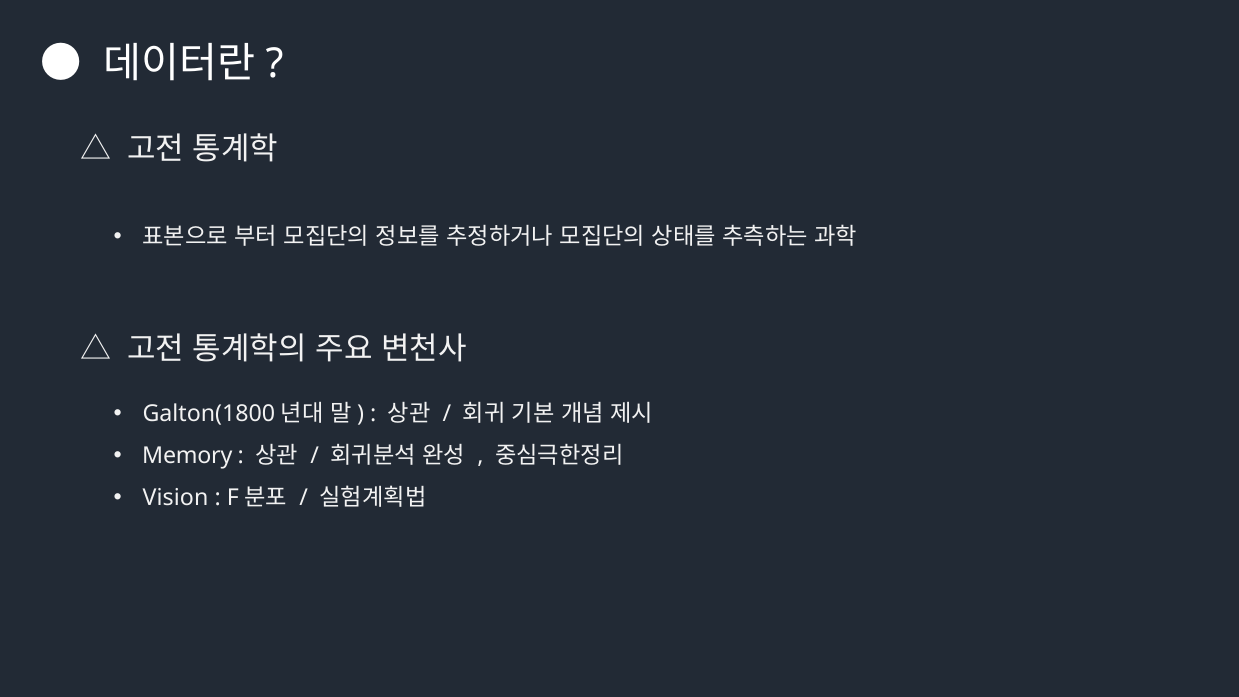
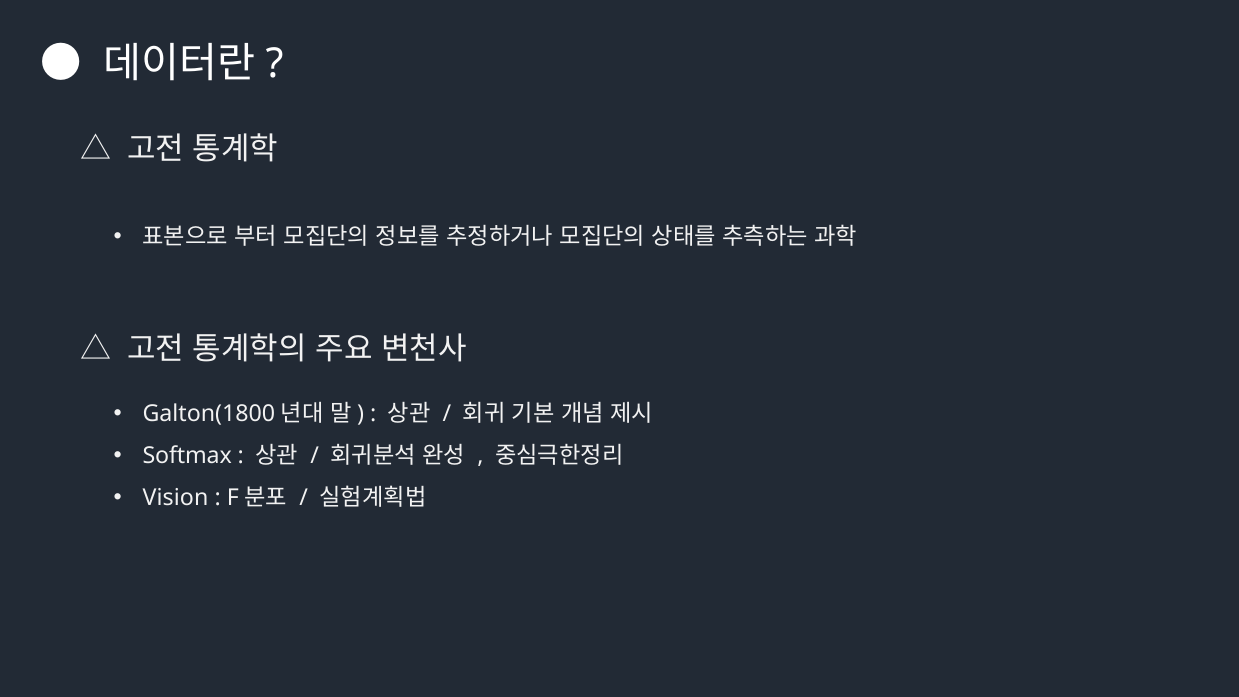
Memory: Memory -> Softmax
